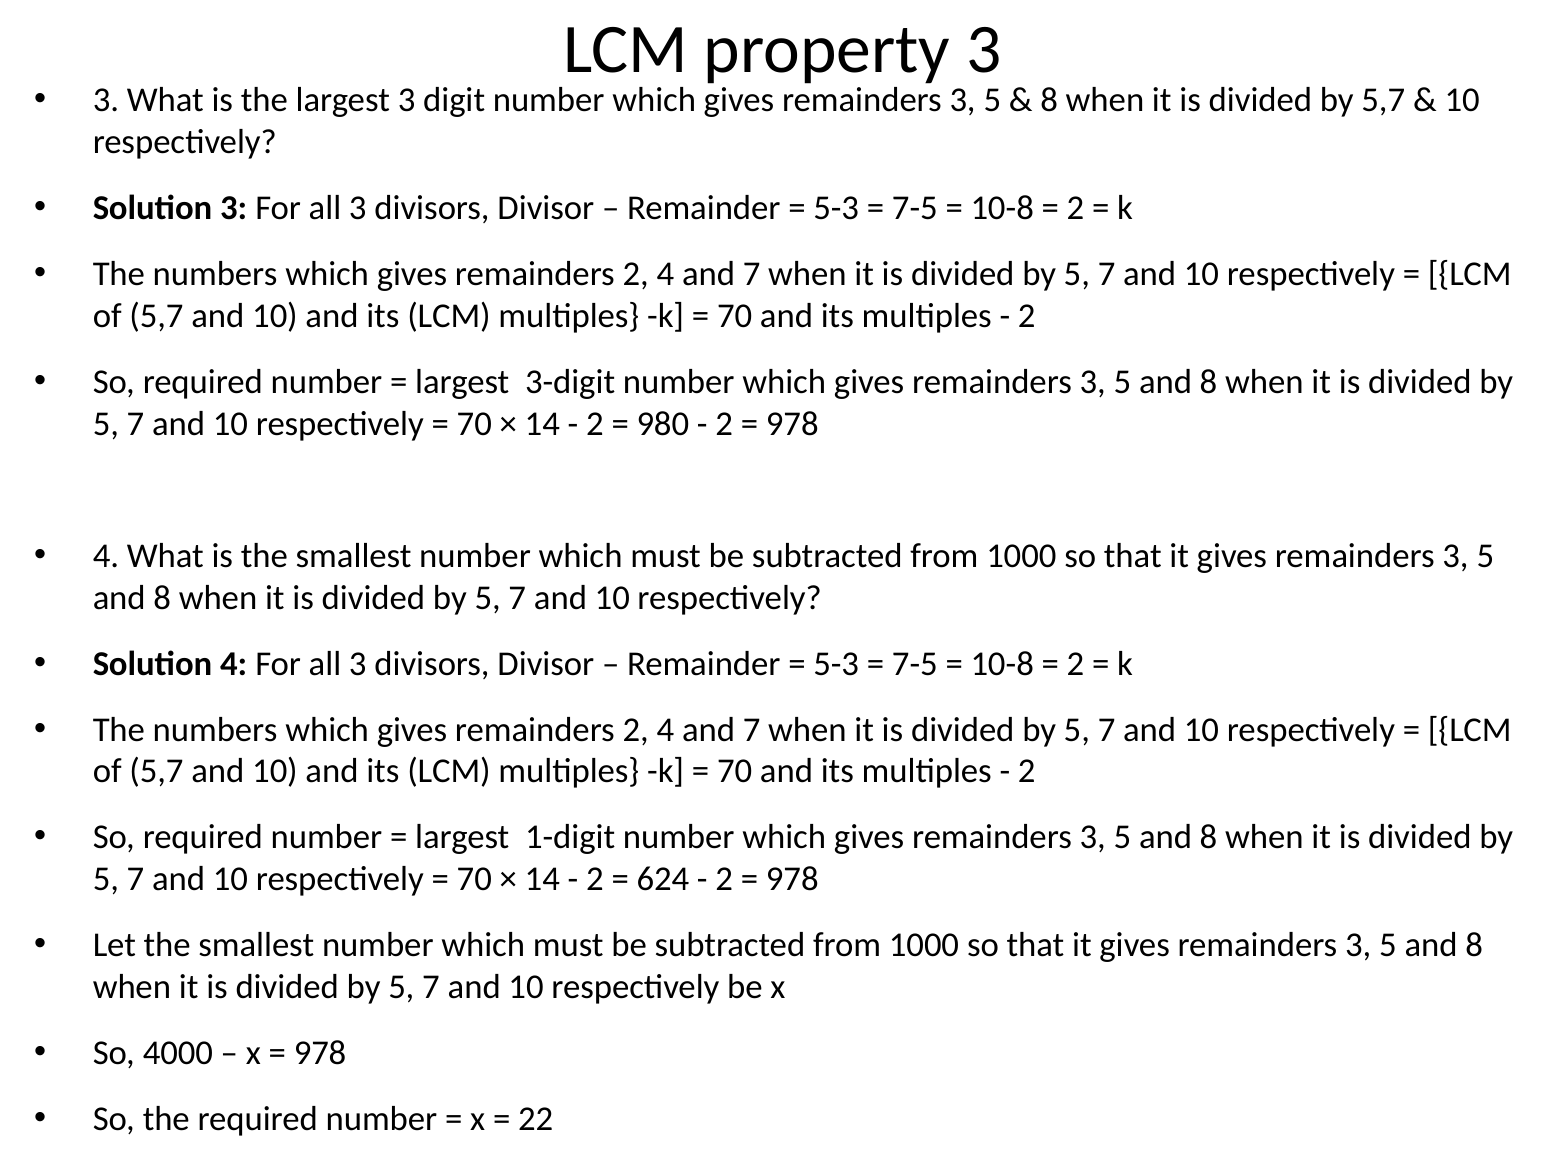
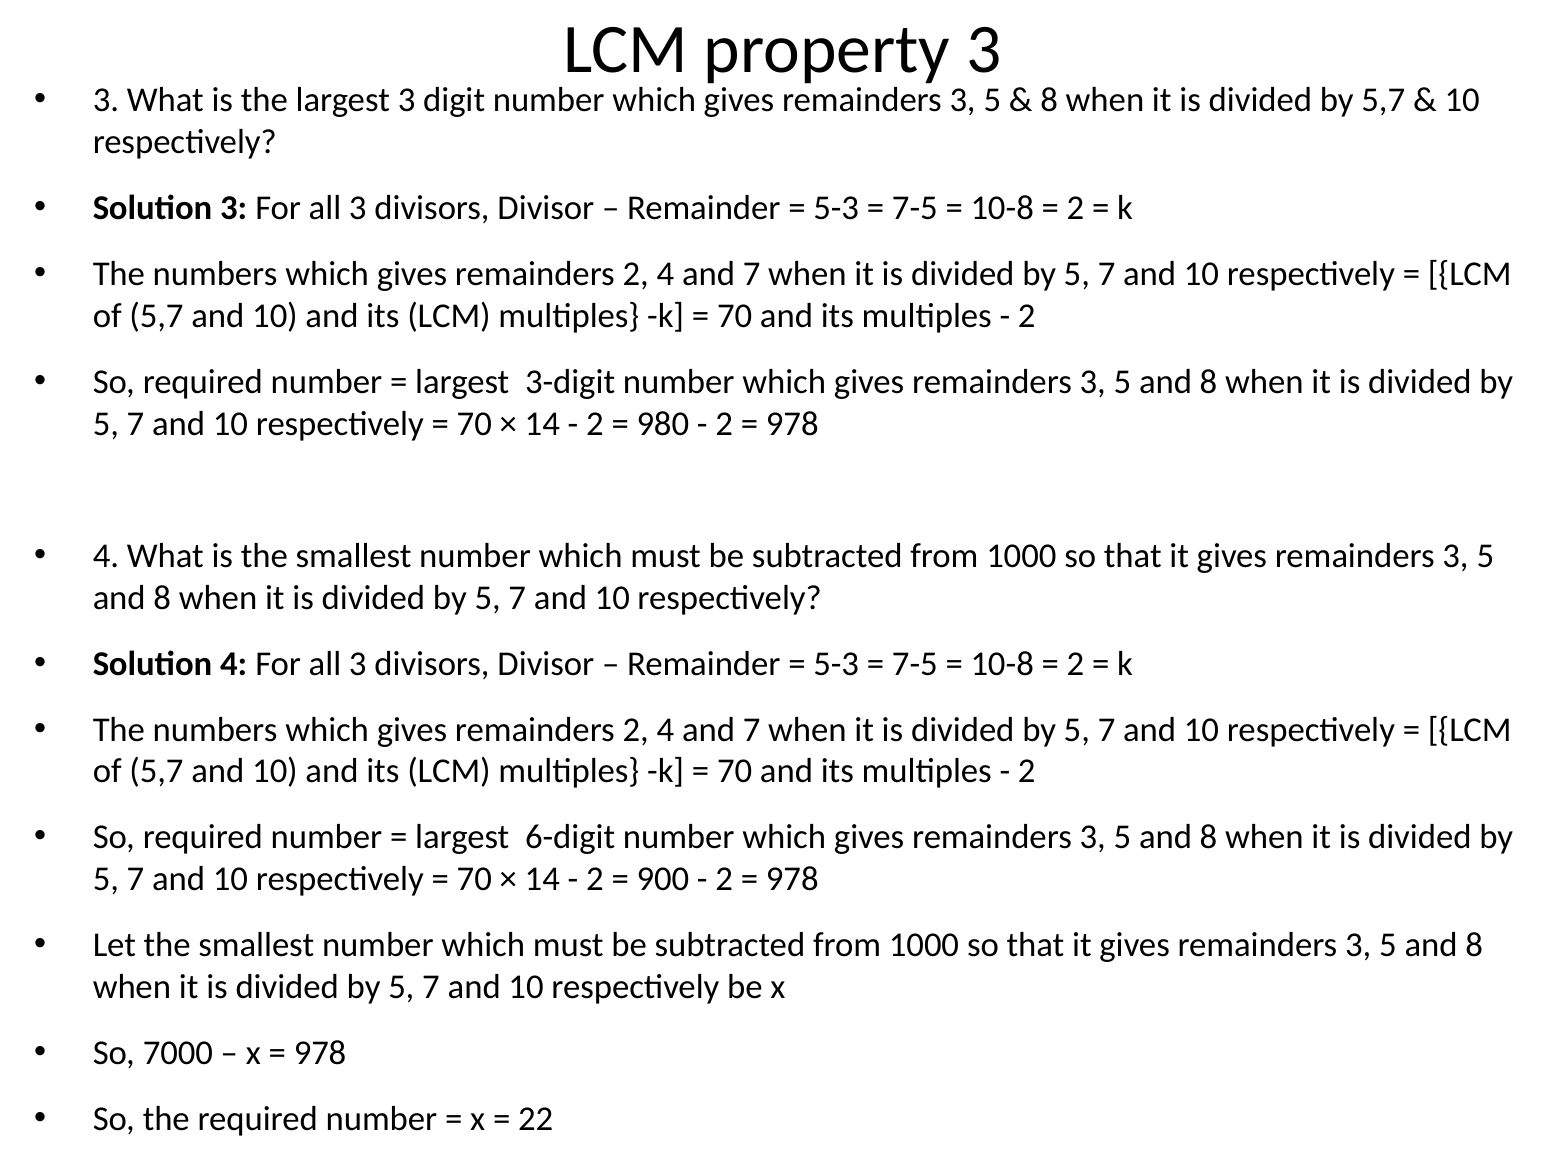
1-digit: 1-digit -> 6-digit
624: 624 -> 900
4000: 4000 -> 7000
